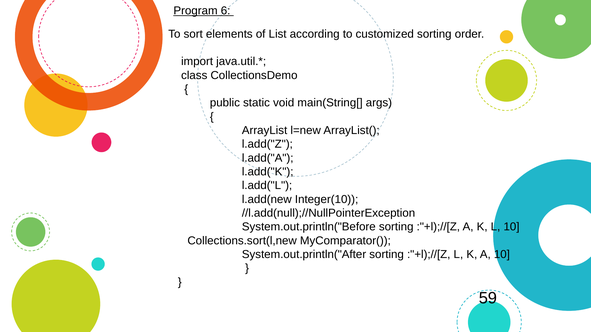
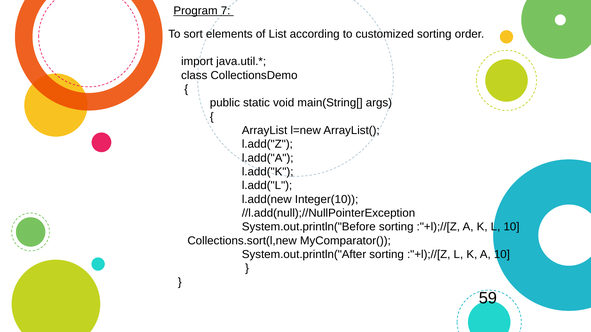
6: 6 -> 7
